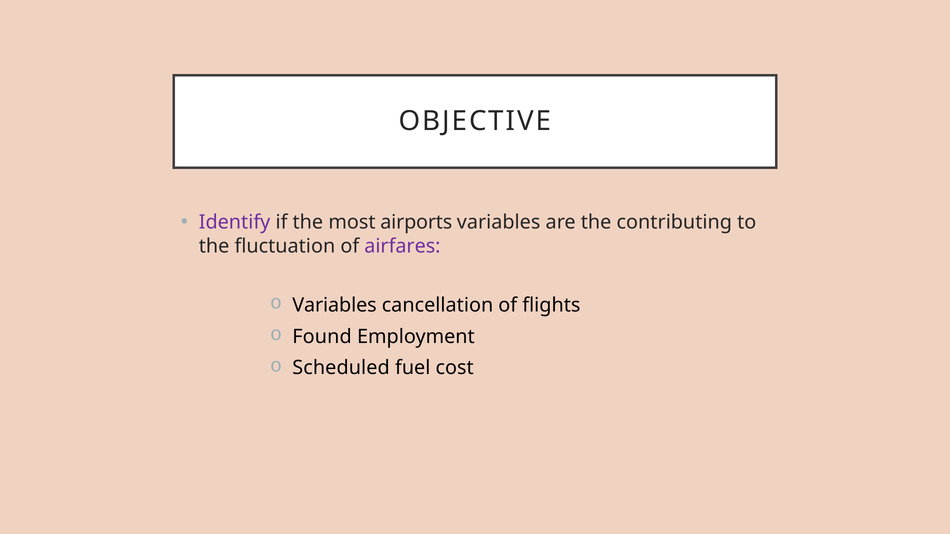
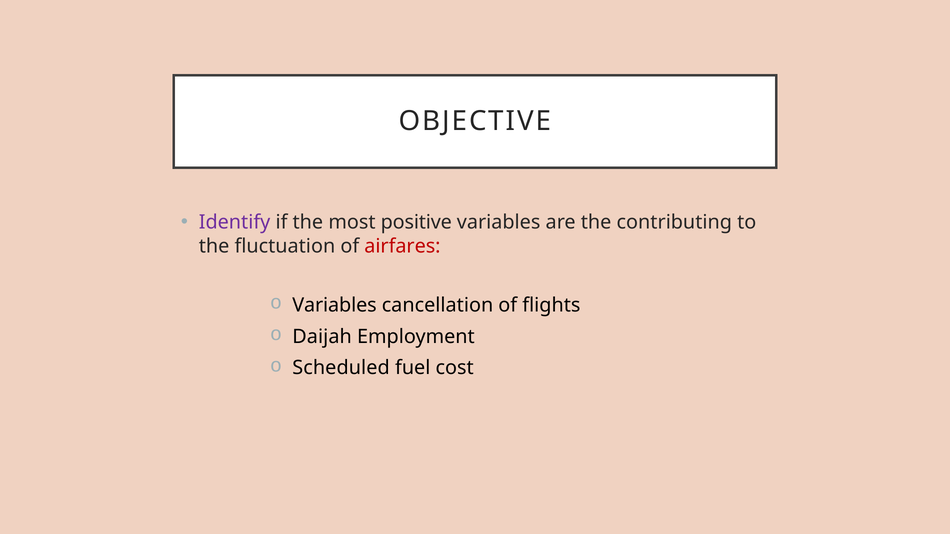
airports: airports -> positive
airfares colour: purple -> red
Found: Found -> Daijah
